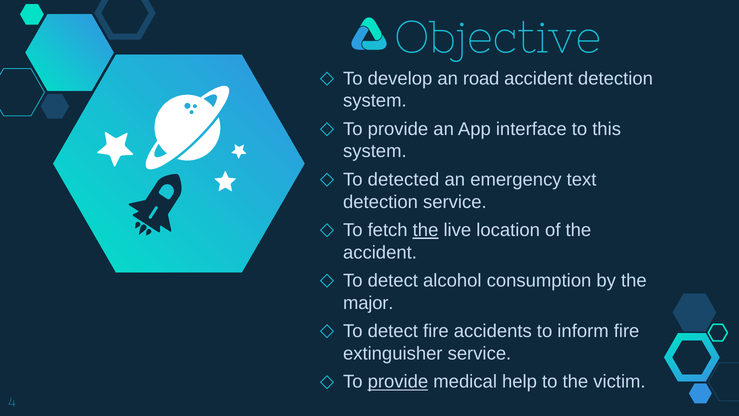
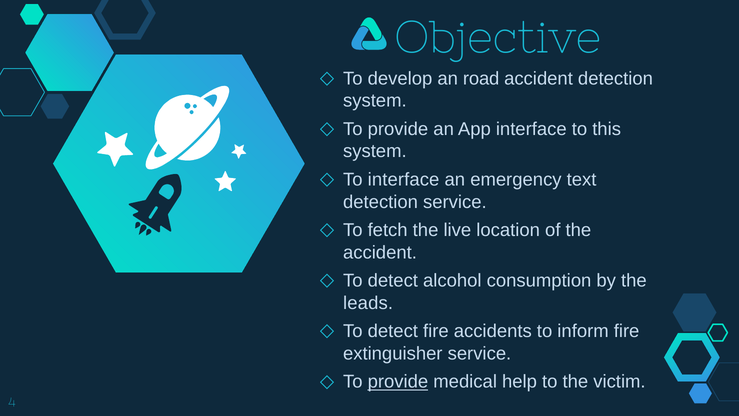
To detected: detected -> interface
the at (426, 230) underline: present -> none
major: major -> leads
